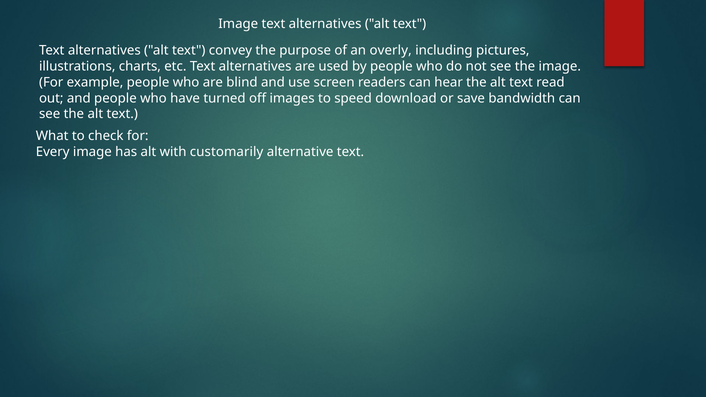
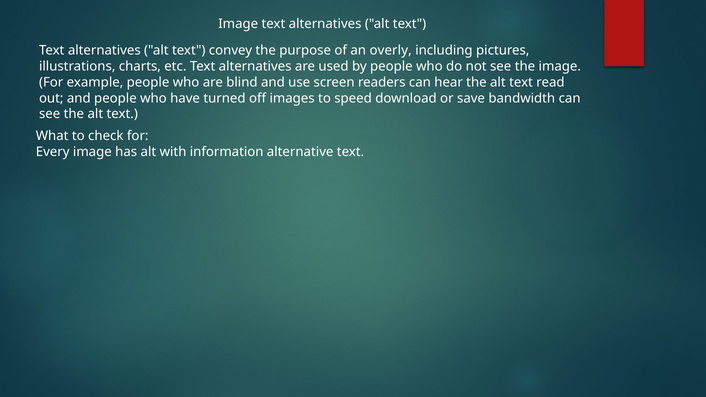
customarily: customarily -> information
